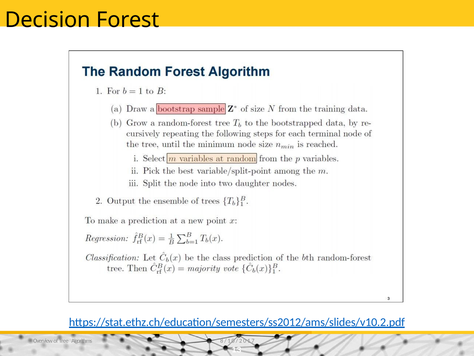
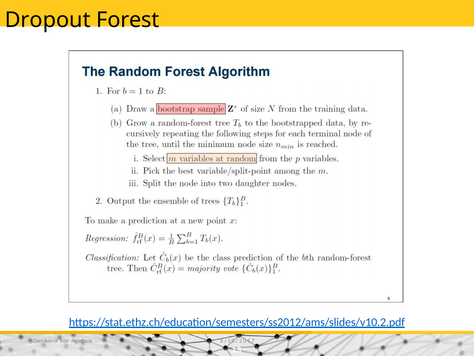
Decision: Decision -> Dropout
